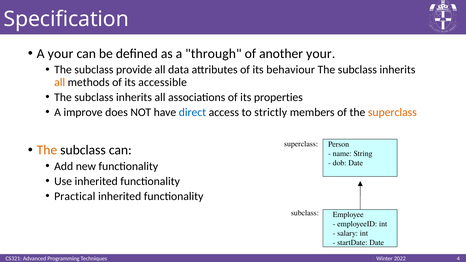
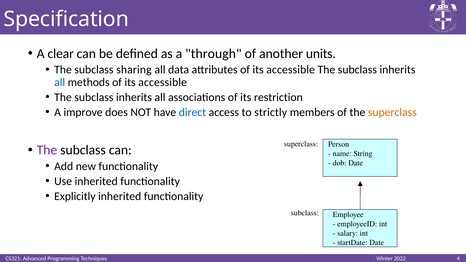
A your: your -> clear
another your: your -> units
provide: provide -> sharing
attributes of its behaviour: behaviour -> accessible
all at (60, 82) colour: orange -> blue
properties: properties -> restriction
The at (47, 150) colour: orange -> purple
Practical: Practical -> Explicitly
